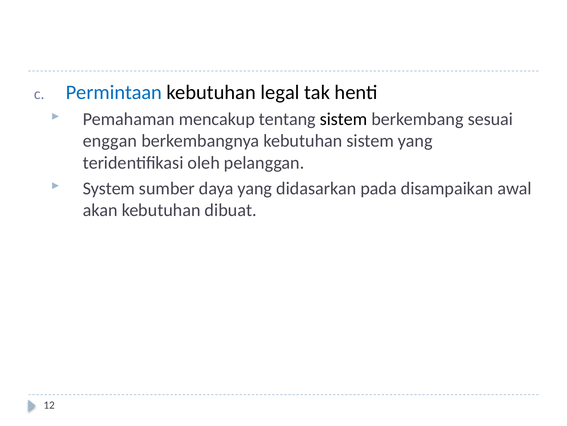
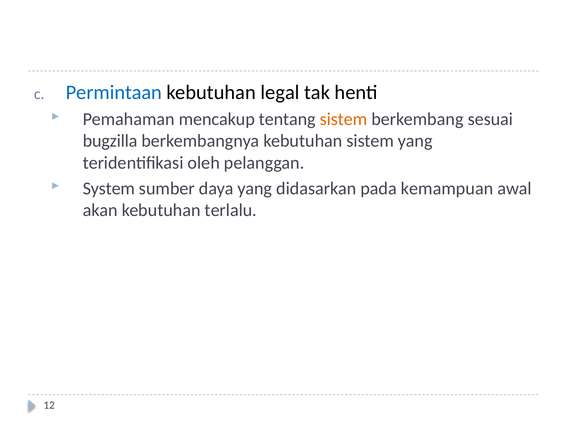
sistem at (344, 119) colour: black -> orange
enggan: enggan -> bugzilla
disampaikan: disampaikan -> kemampuan
dibuat: dibuat -> terlalu
